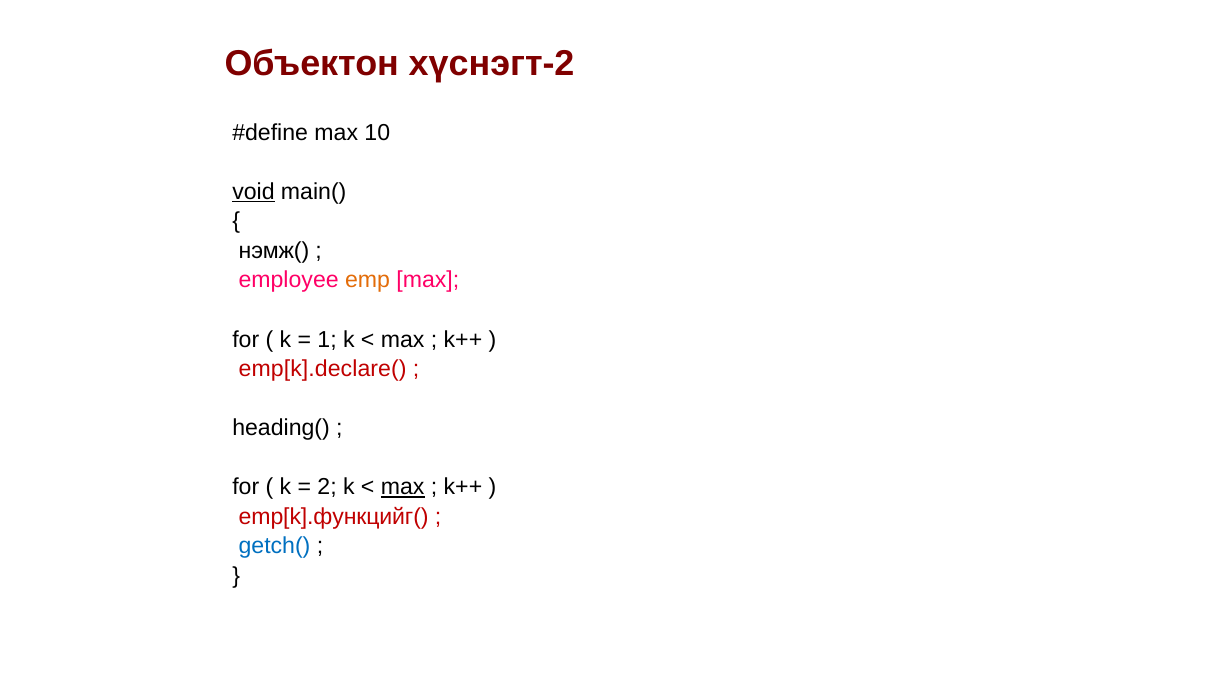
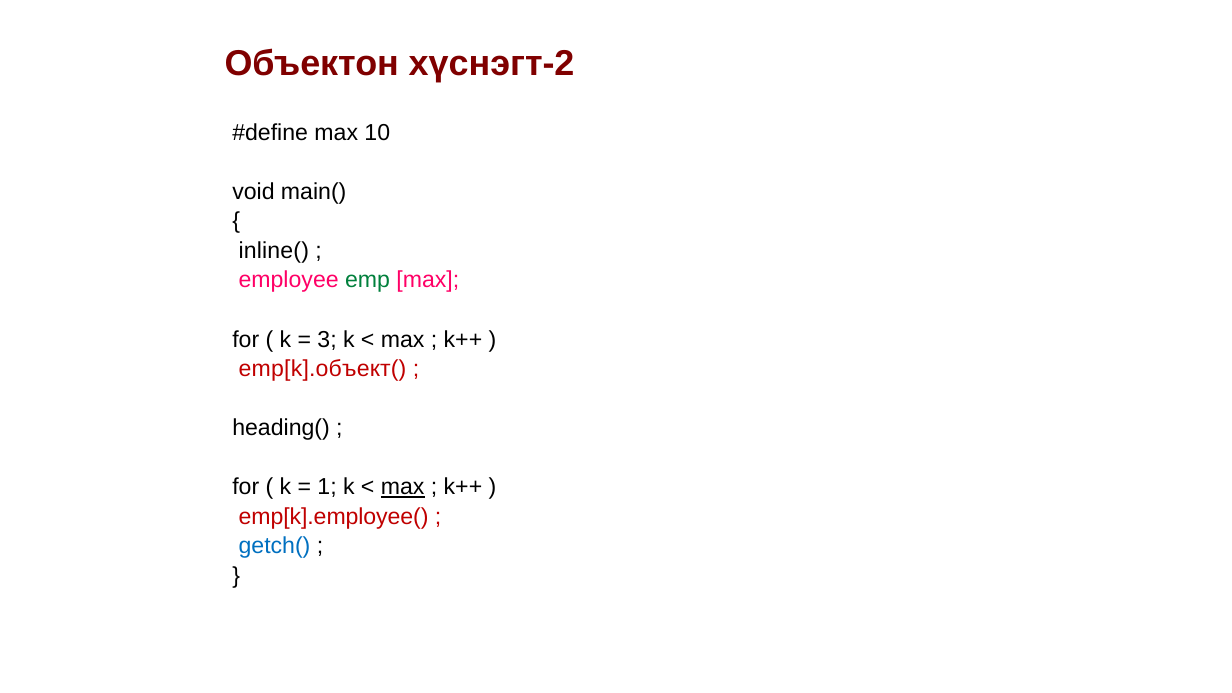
void underline: present -> none
нэмж(: нэмж( -> inline(
emp colour: orange -> green
1: 1 -> 3
emp[k].declare(: emp[k].declare( -> emp[k].объект(
2: 2 -> 1
emp[k].функцийг(: emp[k].функцийг( -> emp[k].employee(
